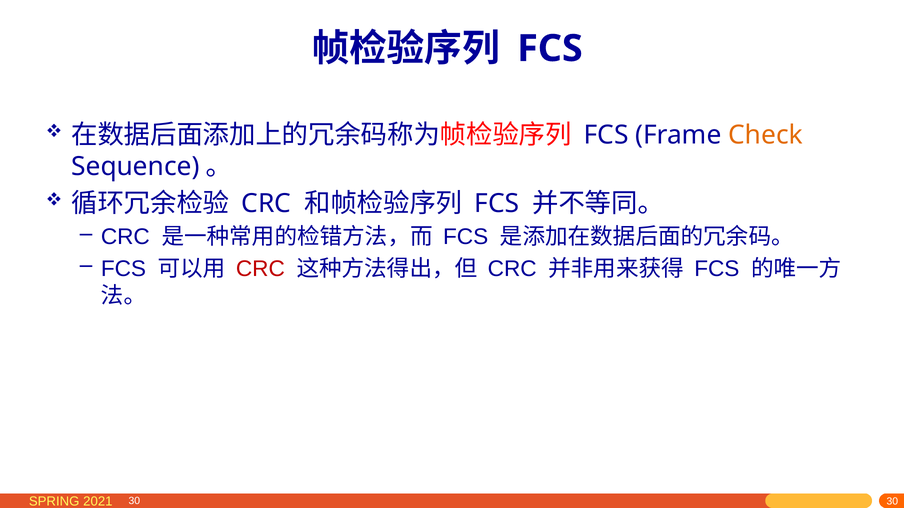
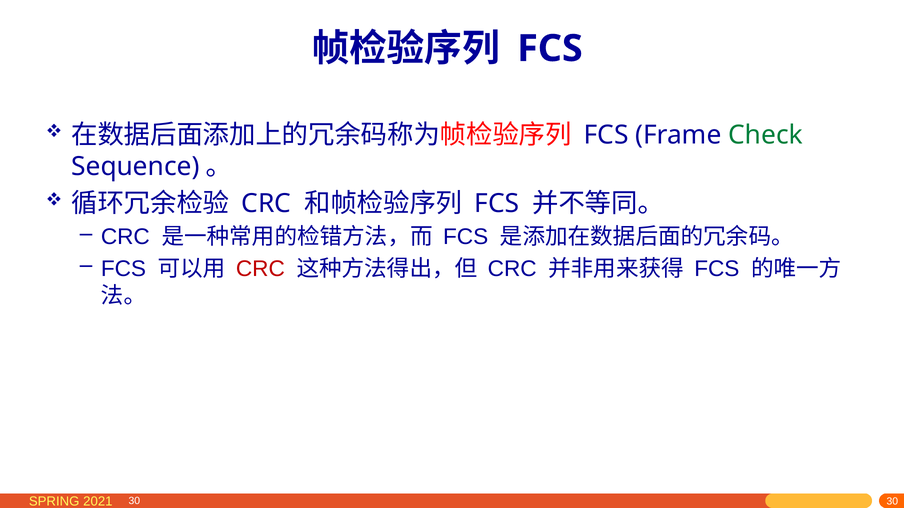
Check colour: orange -> green
